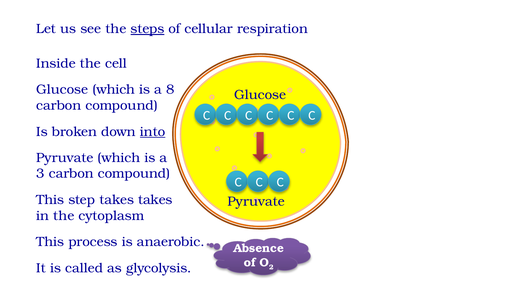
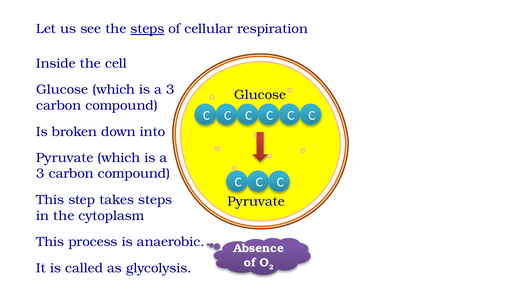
8 at (170, 90): 8 -> 3
into underline: present -> none
takes takes: takes -> steps
